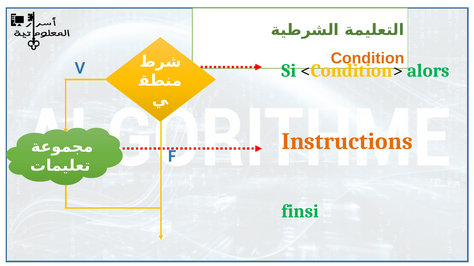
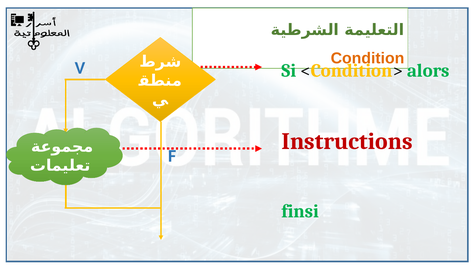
Instructions colour: orange -> red
